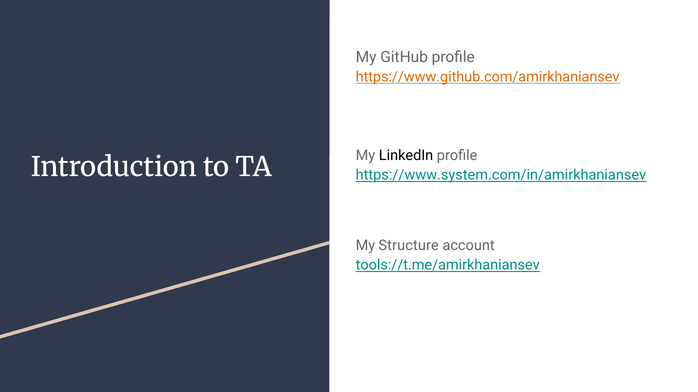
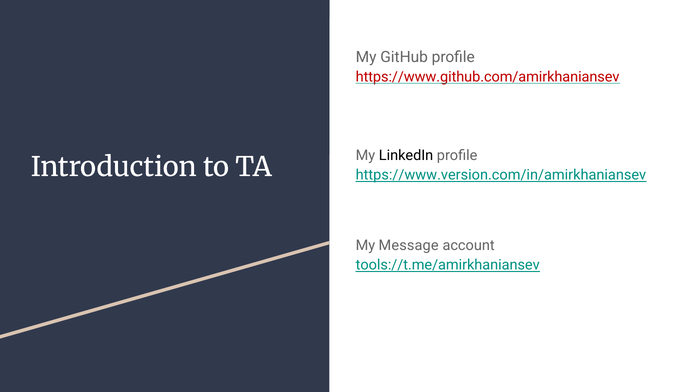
https://www.github.com/amirkhaniansev colour: orange -> red
https://www.system.com/in/amirkhaniansev: https://www.system.com/in/amirkhaniansev -> https://www.version.com/in/amirkhaniansev
Structure: Structure -> Message
